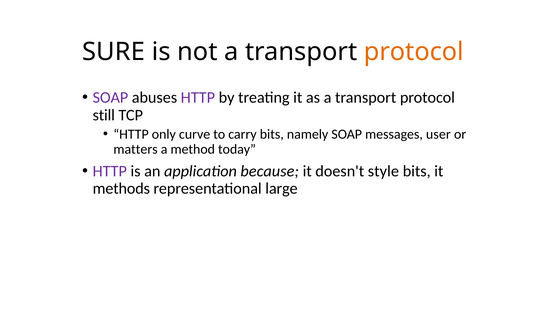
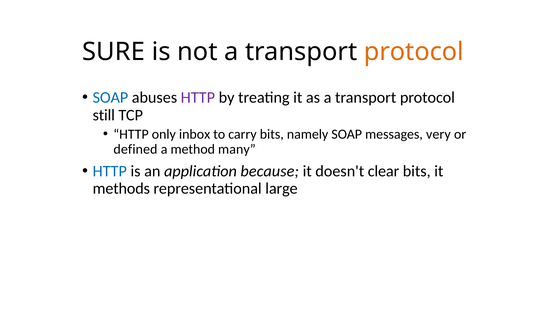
SOAP at (110, 98) colour: purple -> blue
curve: curve -> inbox
user: user -> very
matters: matters -> defined
today: today -> many
HTTP at (110, 171) colour: purple -> blue
style: style -> clear
